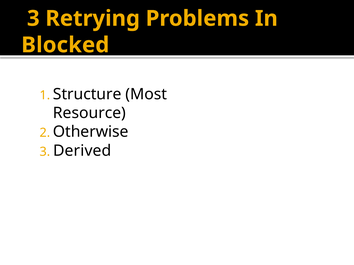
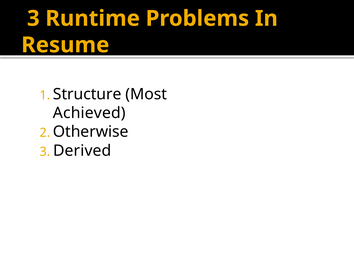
Retrying: Retrying -> Runtime
Blocked: Blocked -> Resume
Resource: Resource -> Achieved
